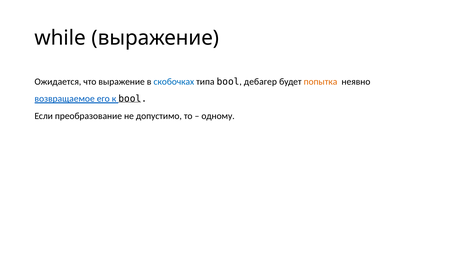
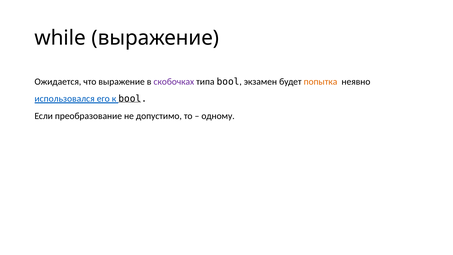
скобочках colour: blue -> purple
дебагер: дебагер -> экзамен
возвращаемое: возвращаемое -> использовался
